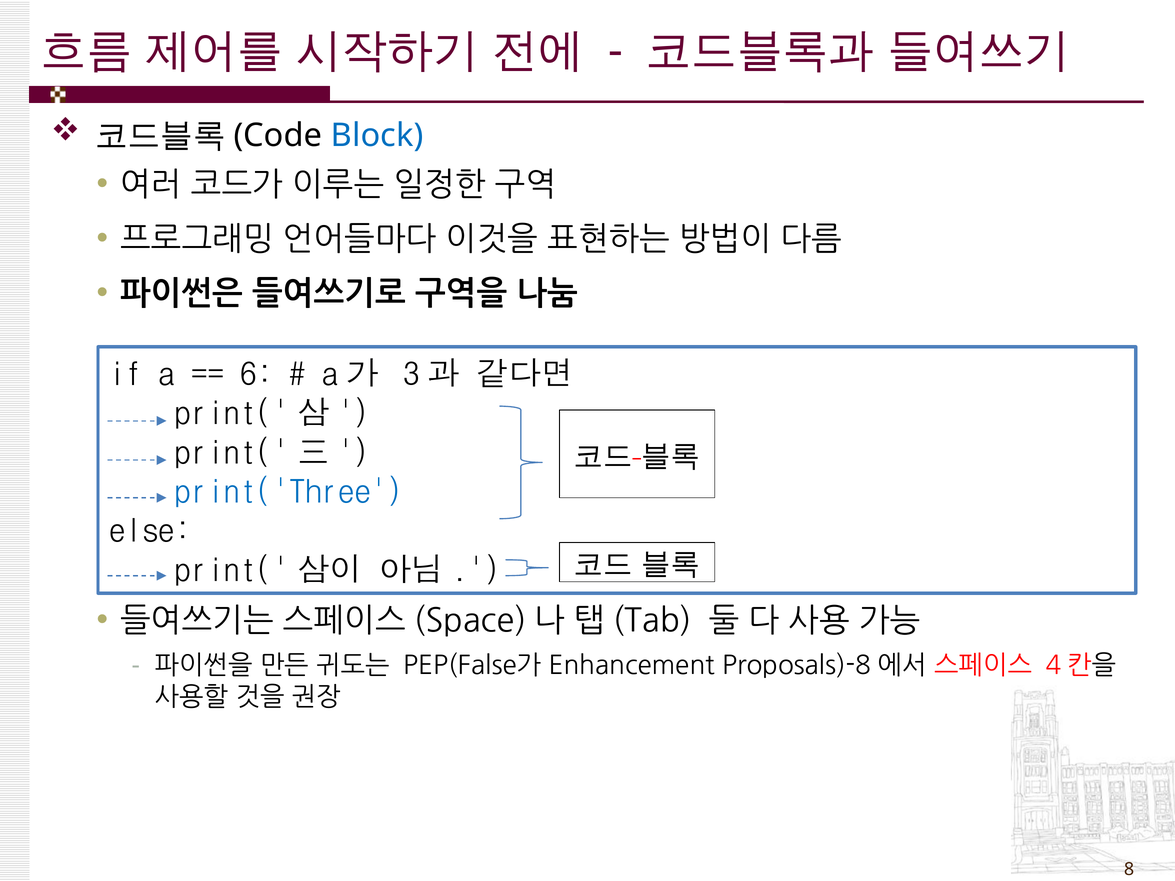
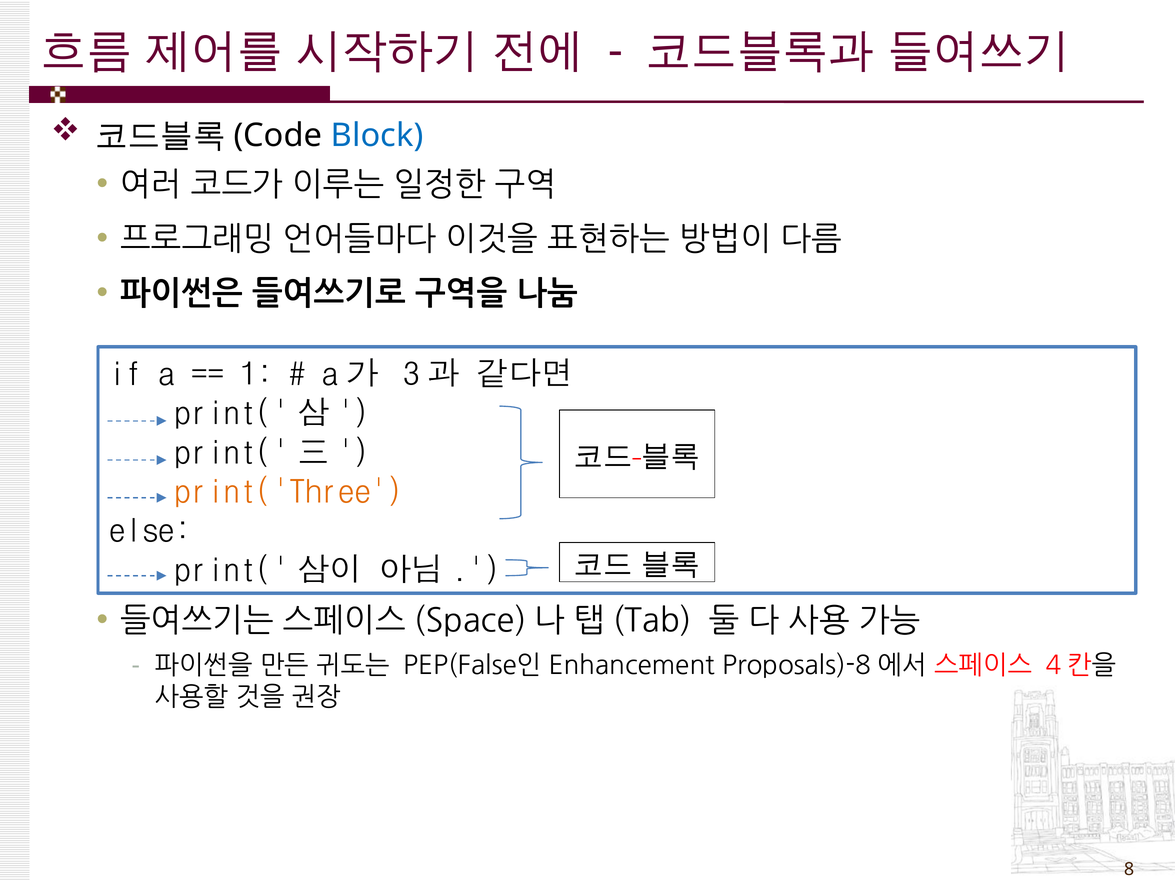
6: 6 -> 1
print('Three colour: blue -> orange
PEP(False가: PEP(False가 -> PEP(False인
